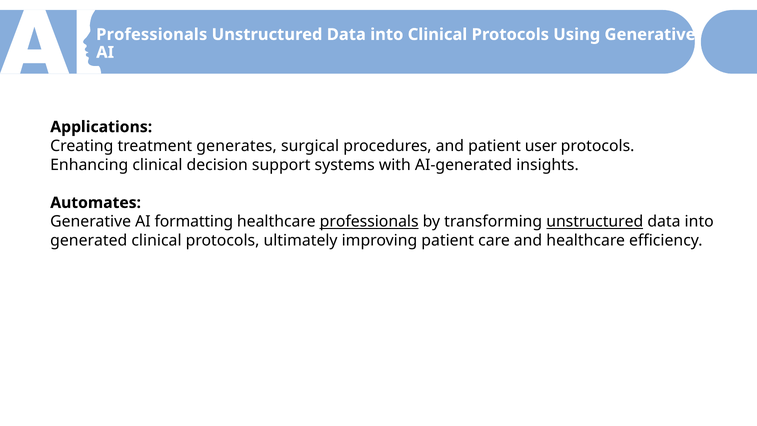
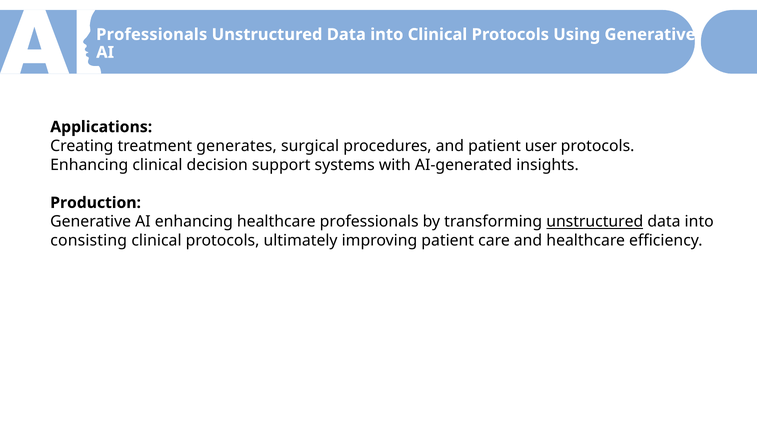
Automates: Automates -> Production
AI formatting: formatting -> enhancing
professionals at (369, 222) underline: present -> none
generated: generated -> consisting
